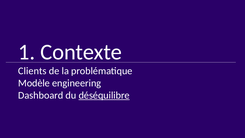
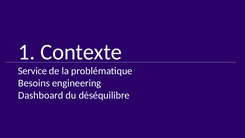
Clients: Clients -> Service
Modèle: Modèle -> Besoins
déséquilibre underline: present -> none
